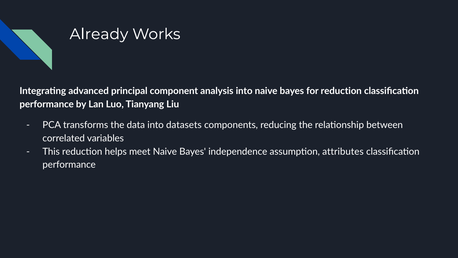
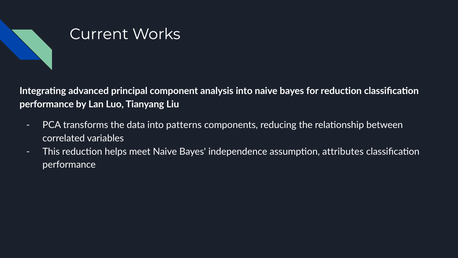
Already: Already -> Current
datasets: datasets -> patterns
